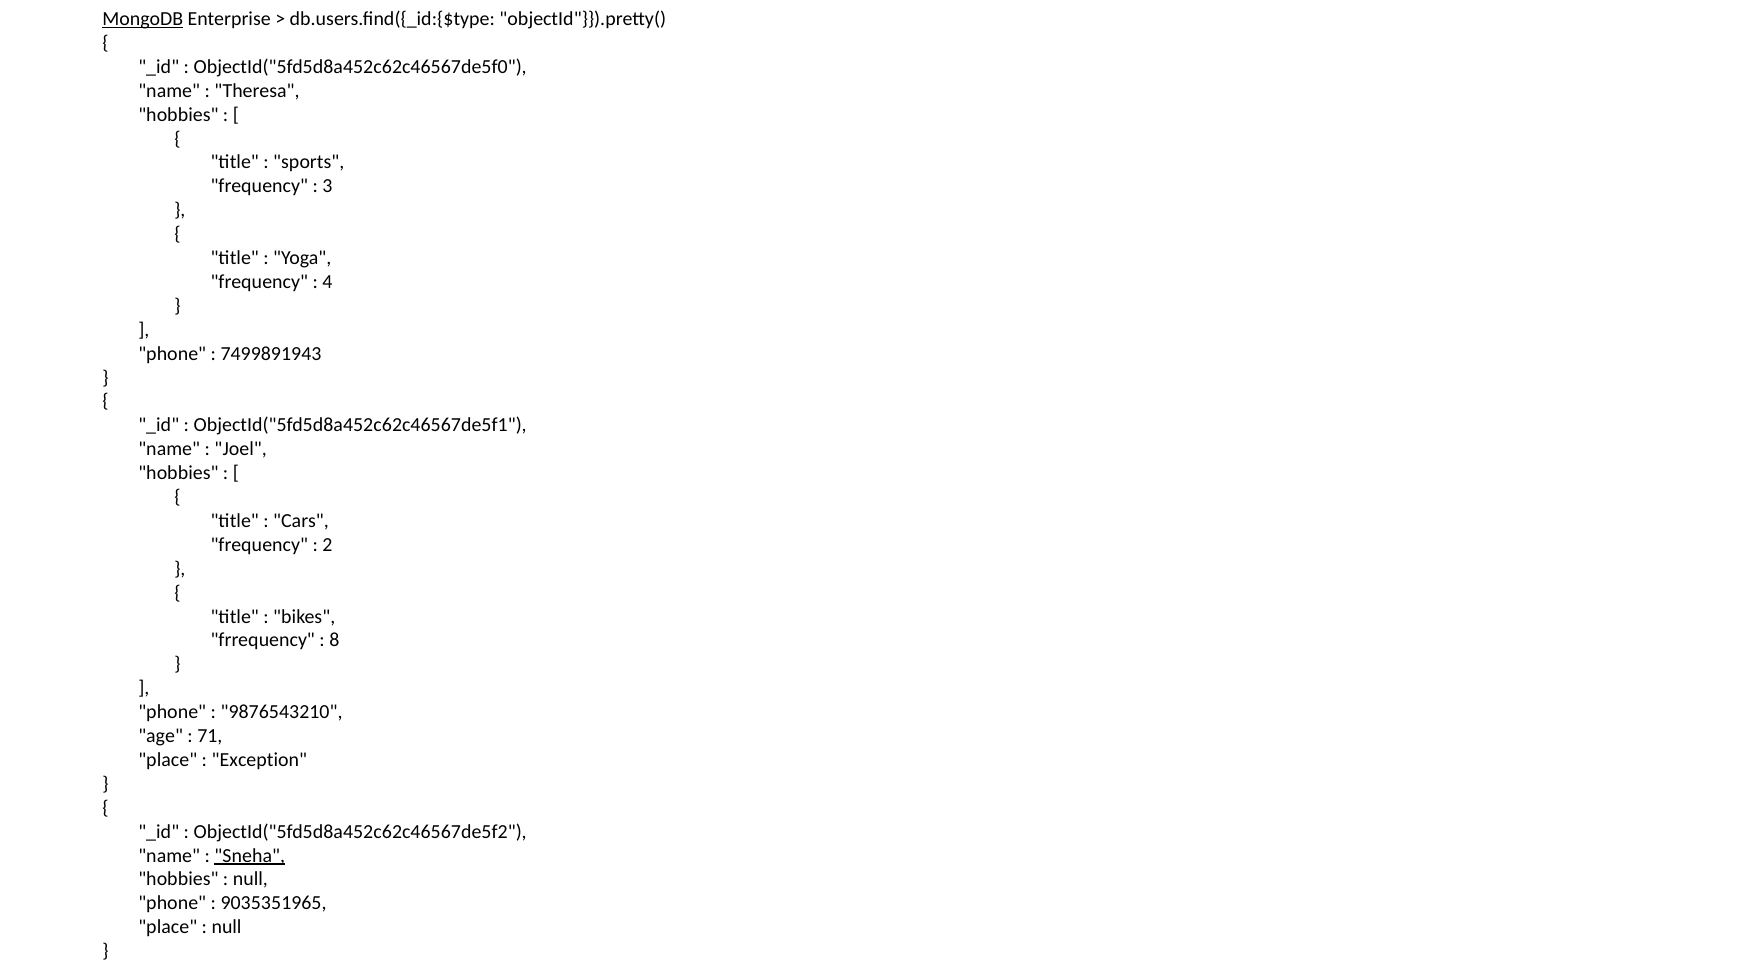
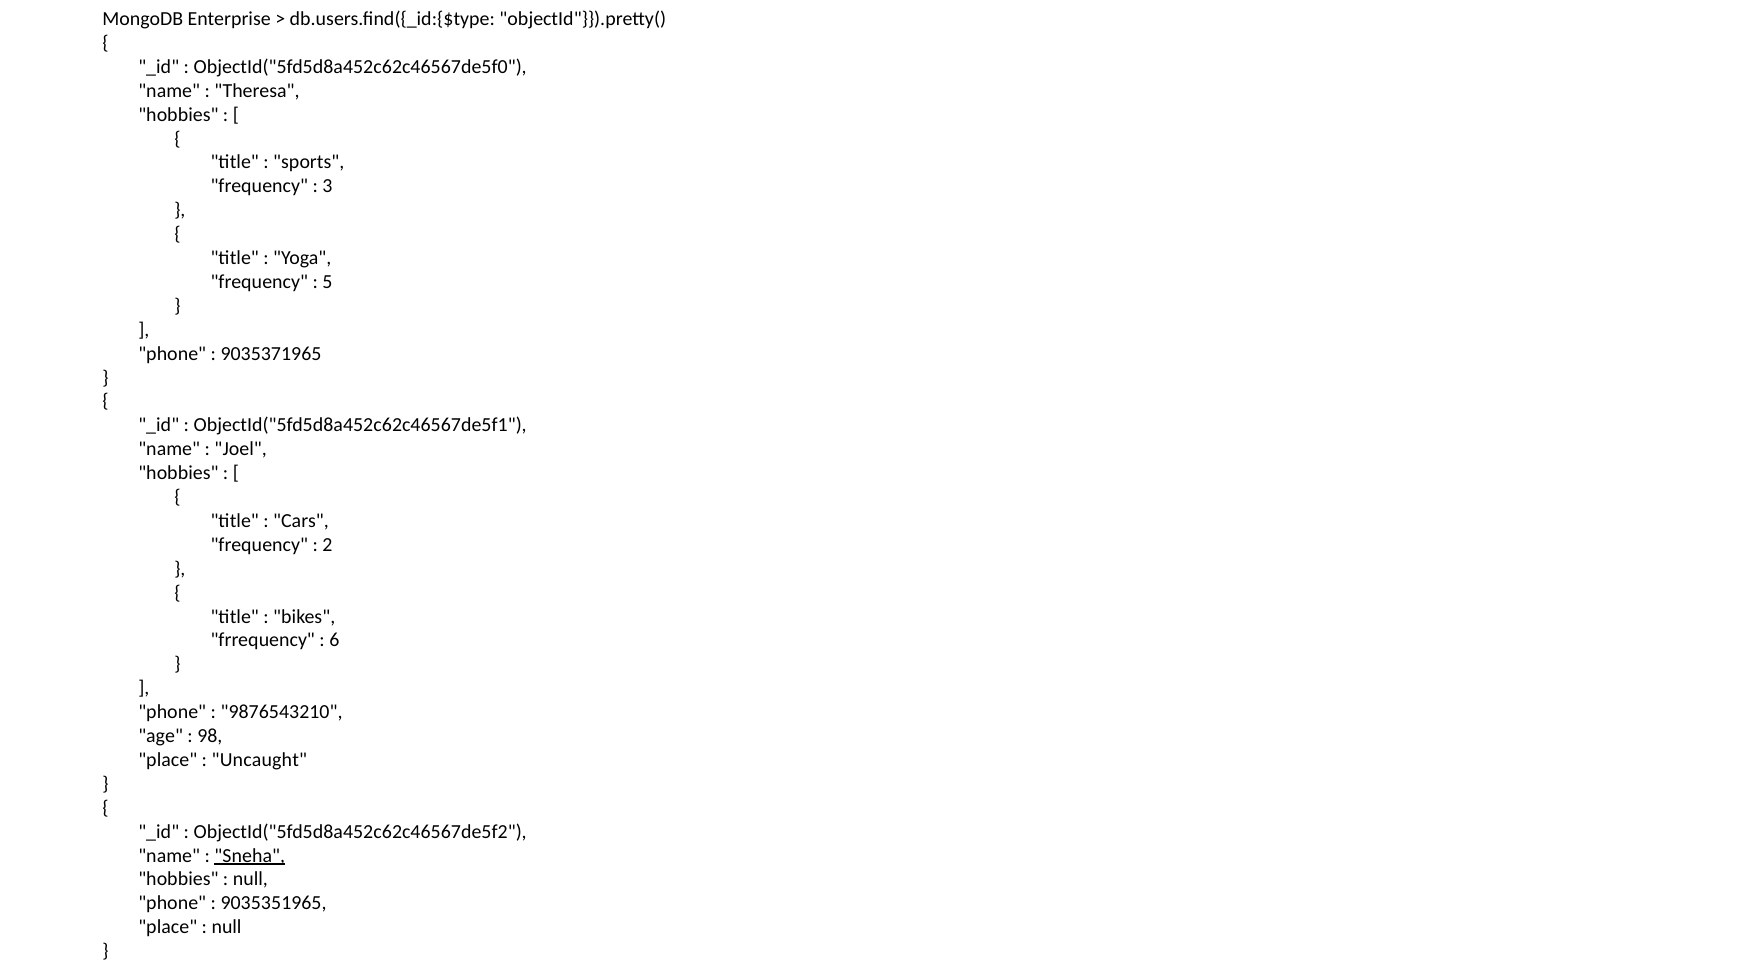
MongoDB underline: present -> none
4: 4 -> 5
7499891943: 7499891943 -> 9035371965
8: 8 -> 6
71: 71 -> 98
Exception: Exception -> Uncaught
